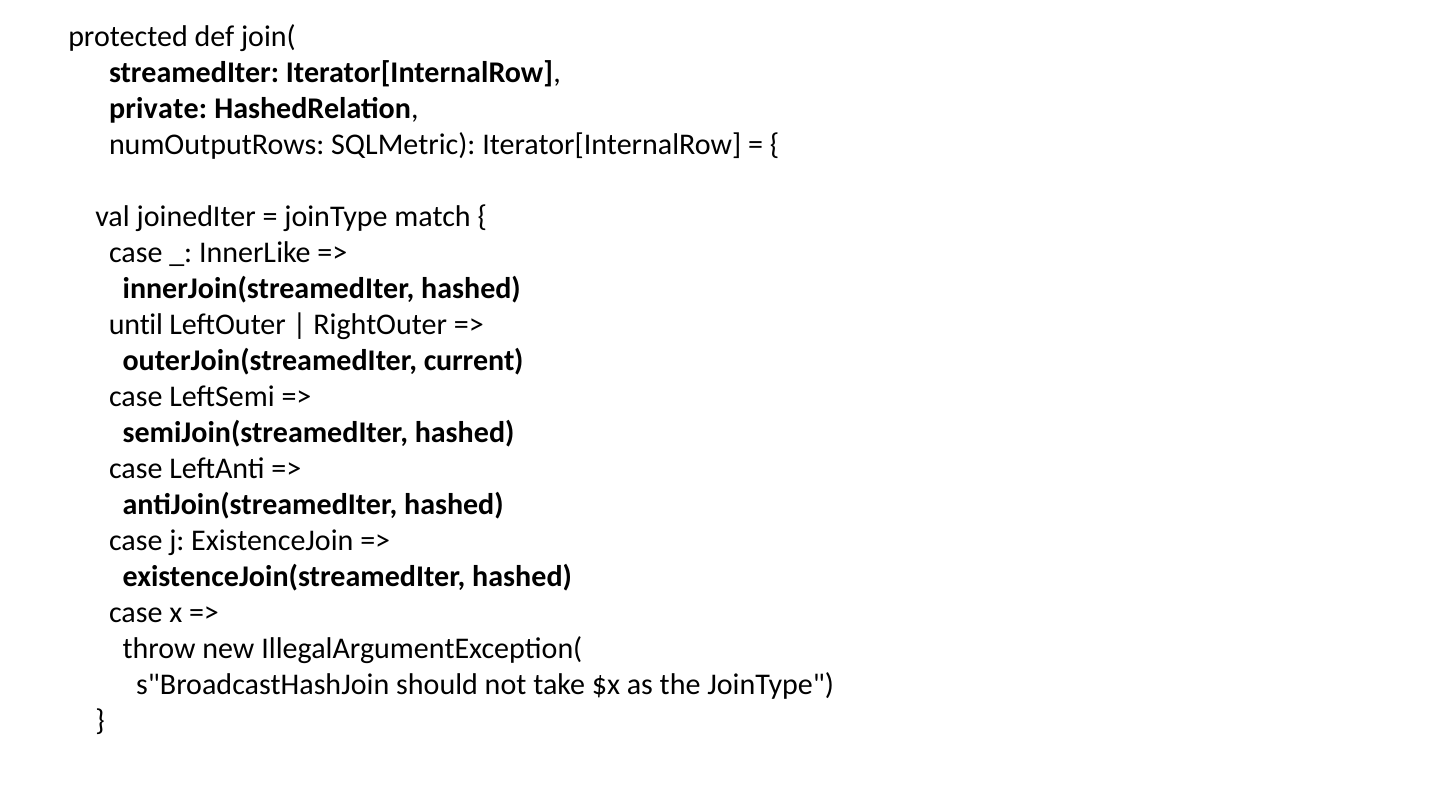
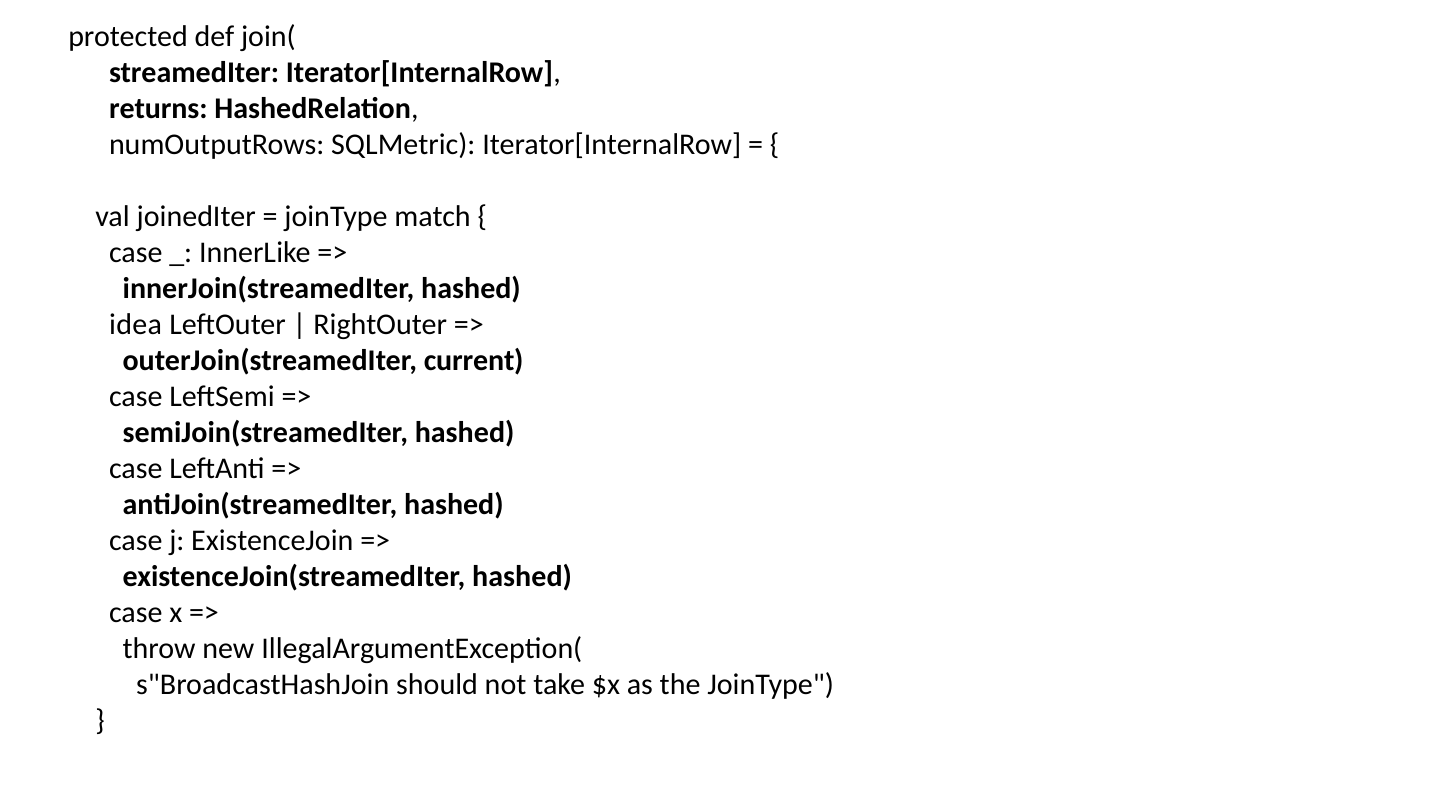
private: private -> returns
until: until -> idea
